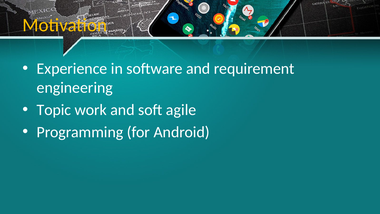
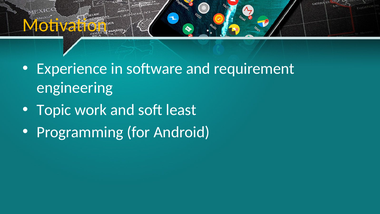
agile: agile -> least
